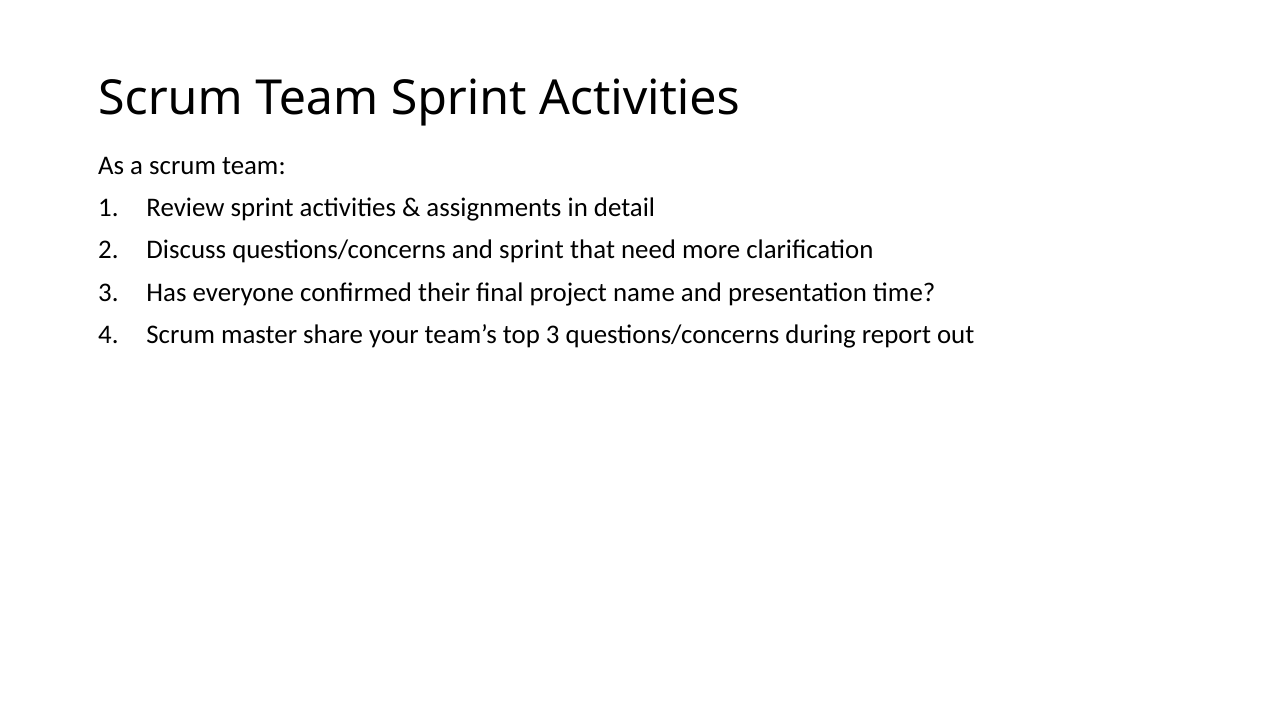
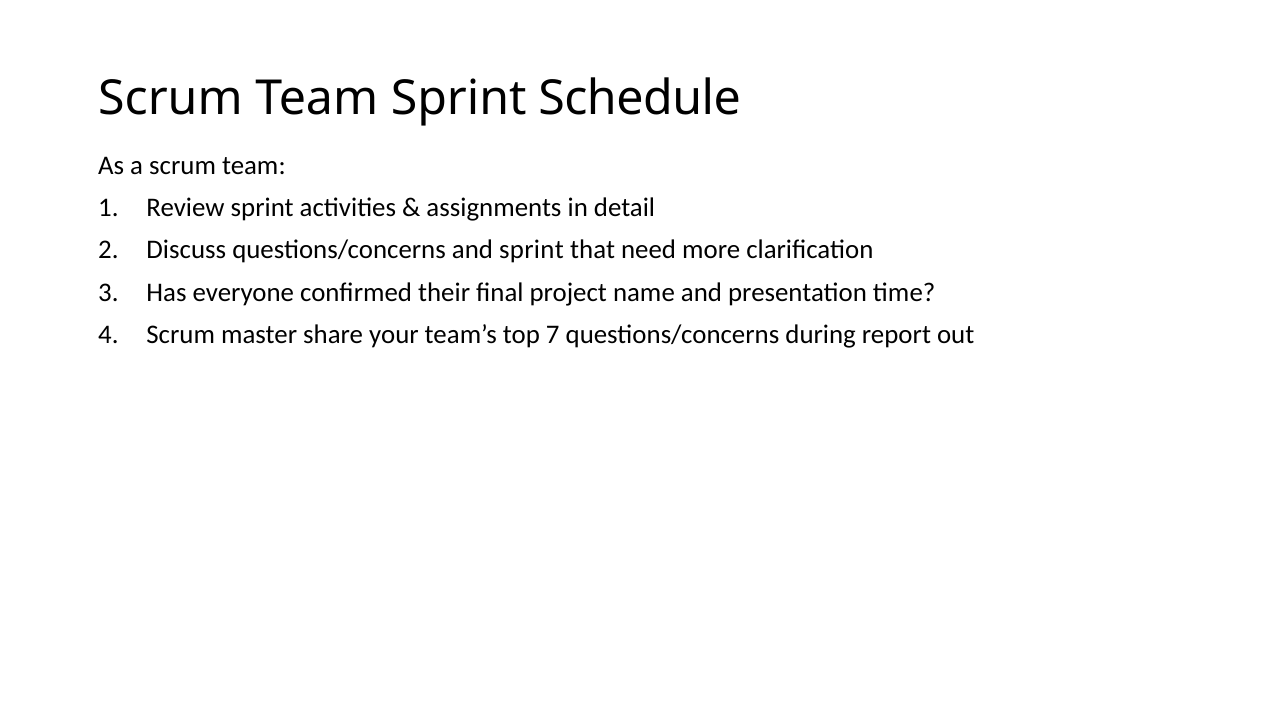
Team Sprint Activities: Activities -> Schedule
top 3: 3 -> 7
